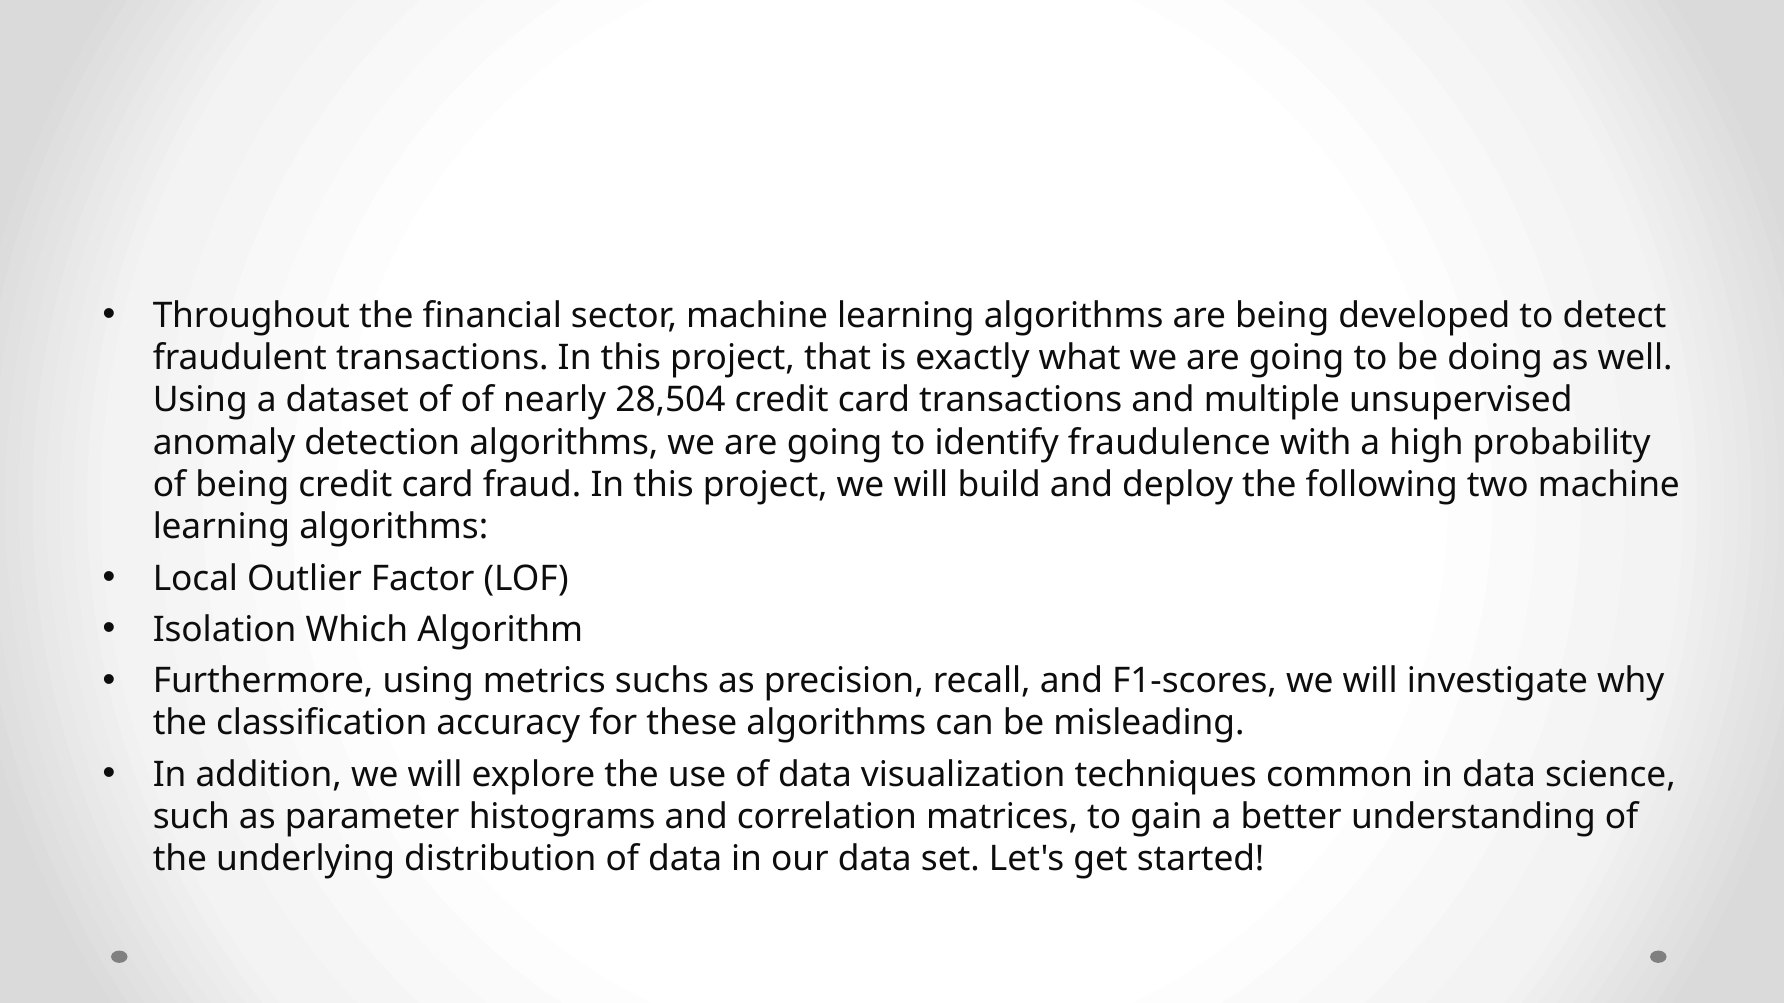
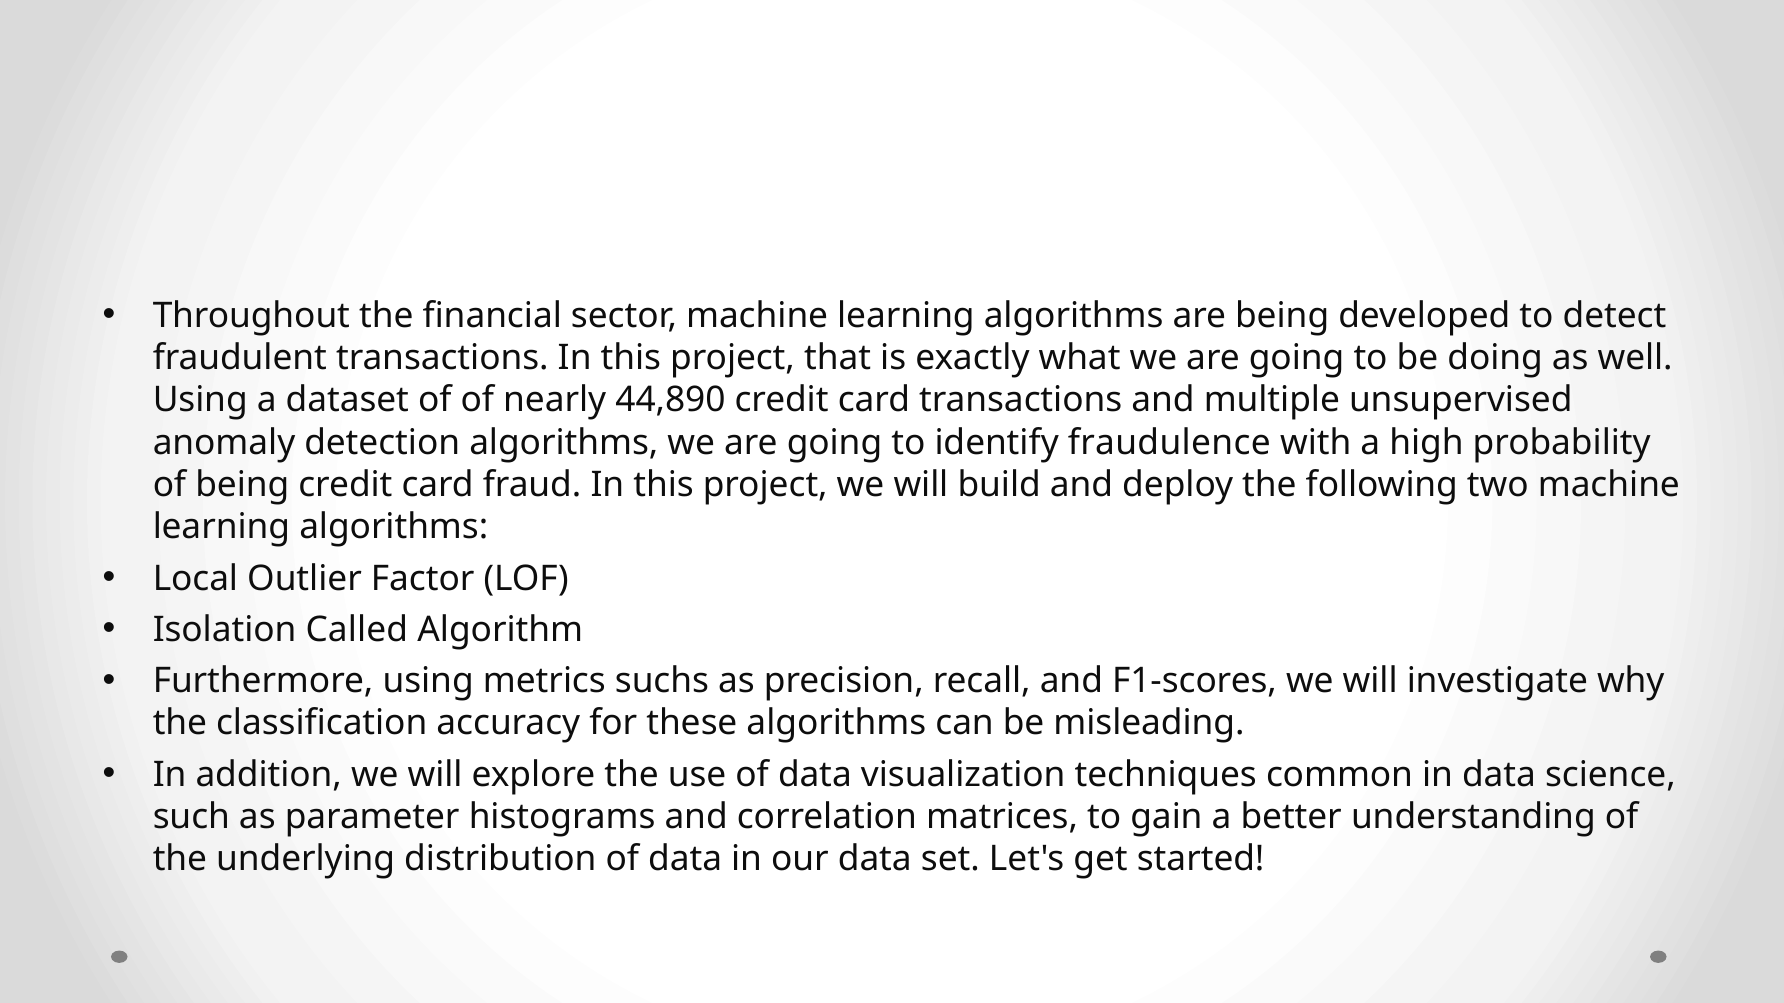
28,504: 28,504 -> 44,890
Which: Which -> Called
